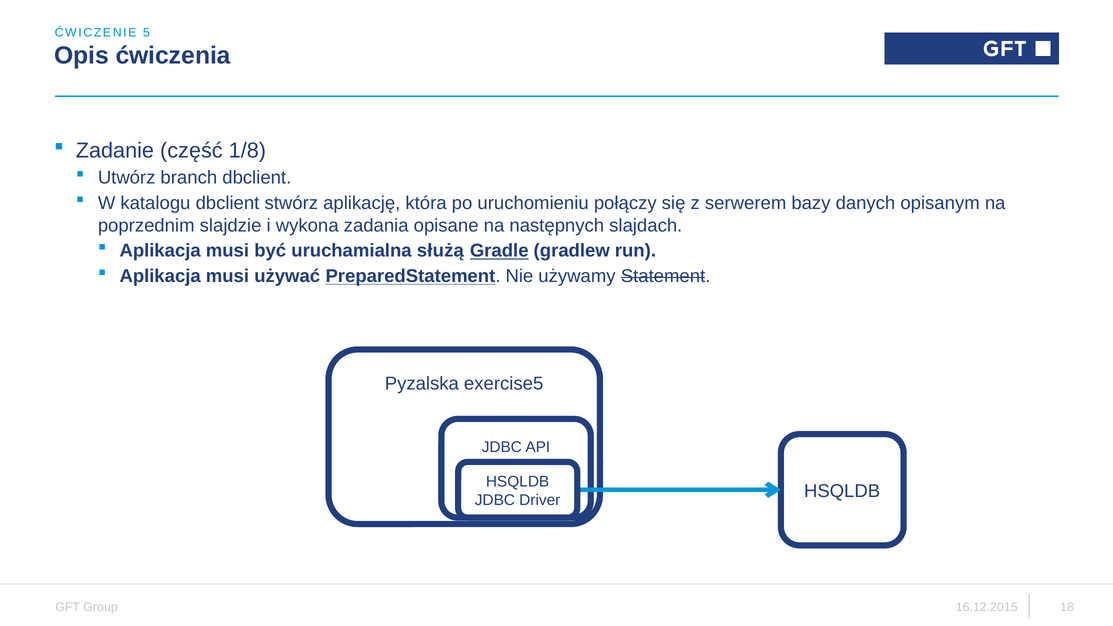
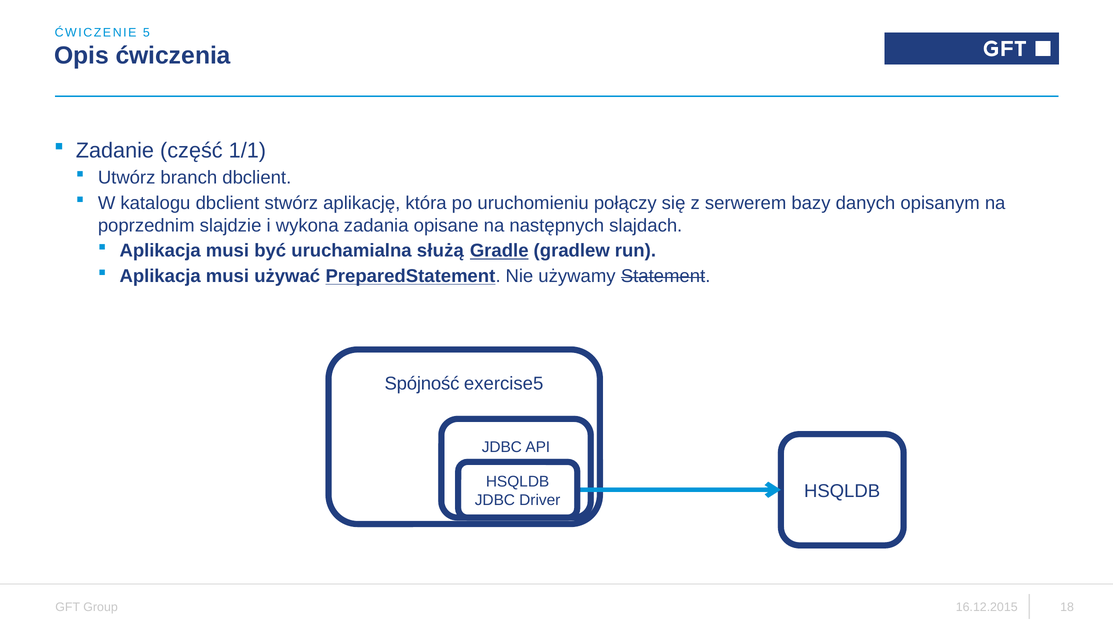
1/8: 1/8 -> 1/1
Pyzalska: Pyzalska -> Spójność
